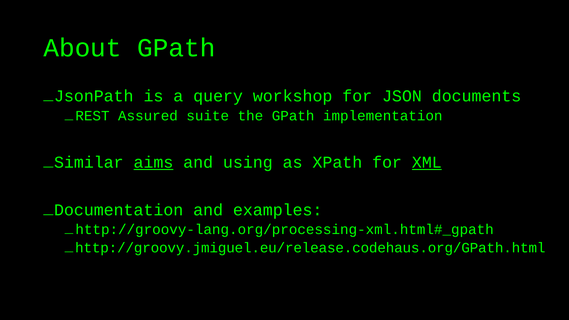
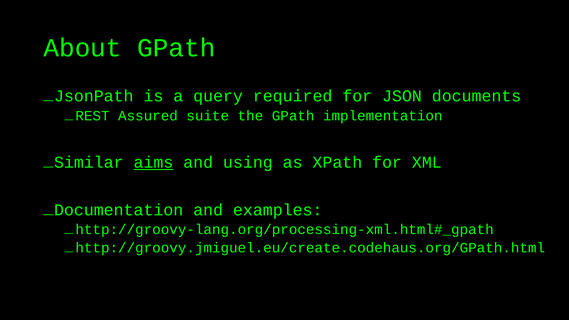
workshop: workshop -> required
XML underline: present -> none
http://groovy.jmiguel.eu/release.codehaus.org/GPath.html: http://groovy.jmiguel.eu/release.codehaus.org/GPath.html -> http://groovy.jmiguel.eu/create.codehaus.org/GPath.html
